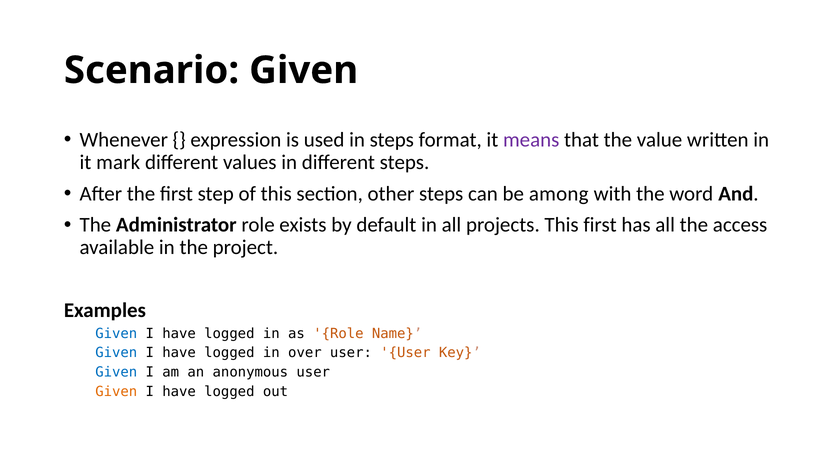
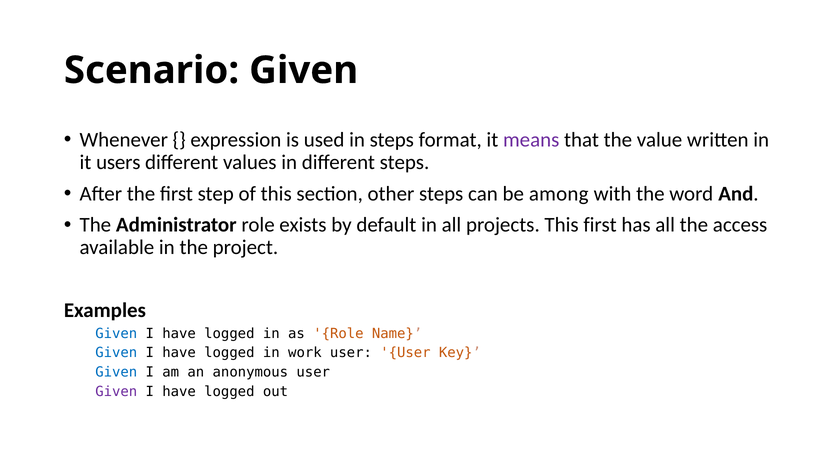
mark: mark -> users
over: over -> work
Given at (116, 392) colour: orange -> purple
